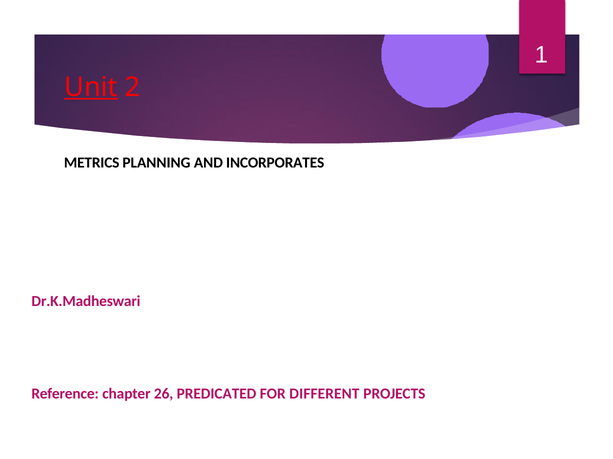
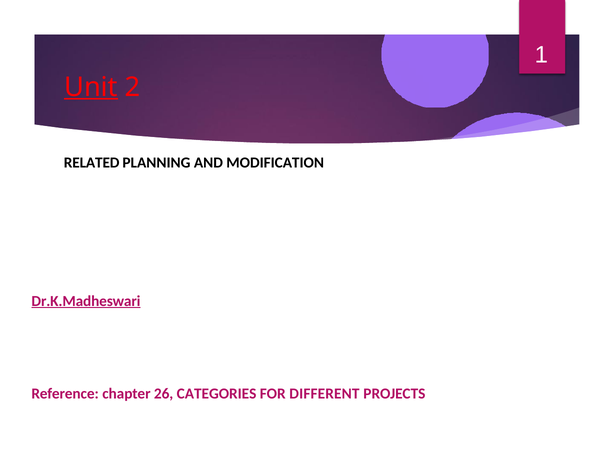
METRICS: METRICS -> RELATED
INCORPORATES: INCORPORATES -> MODIFICATION
Dr.K.Madheswari underline: none -> present
PREDICATED: PREDICATED -> CATEGORIES
